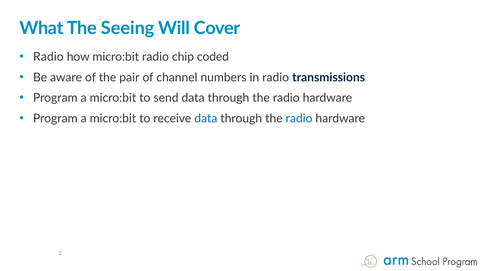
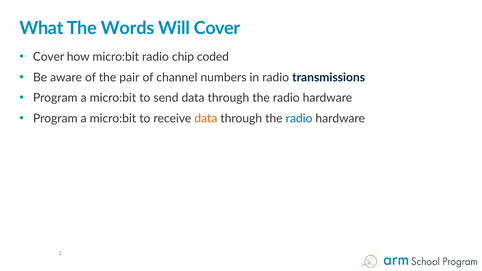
Seeing: Seeing -> Words
Radio at (48, 57): Radio -> Cover
data at (206, 118) colour: blue -> orange
